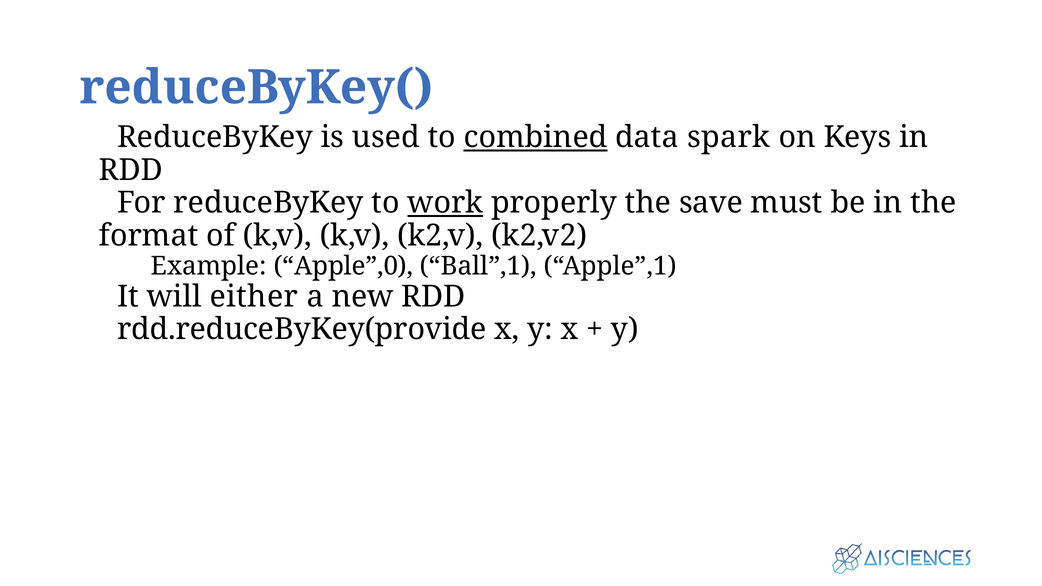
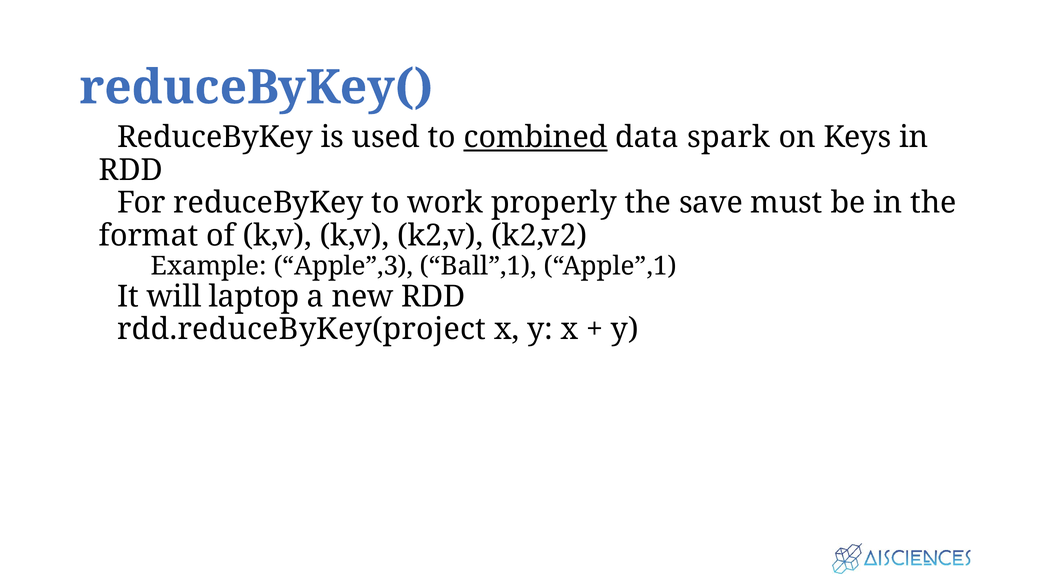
work underline: present -> none
Apple”,0: Apple”,0 -> Apple”,3
either: either -> laptop
rdd.reduceByKey(provide: rdd.reduceByKey(provide -> rdd.reduceByKey(project
